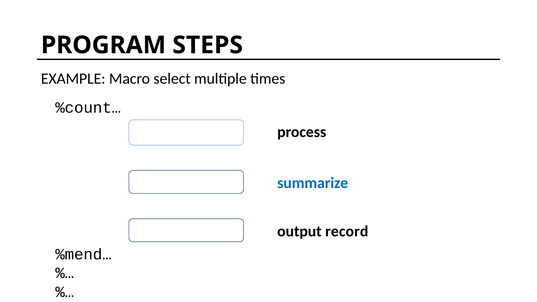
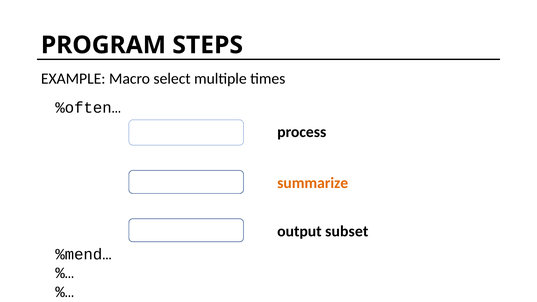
%count…: %count… -> %often…
summarize colour: blue -> orange
record: record -> subset
